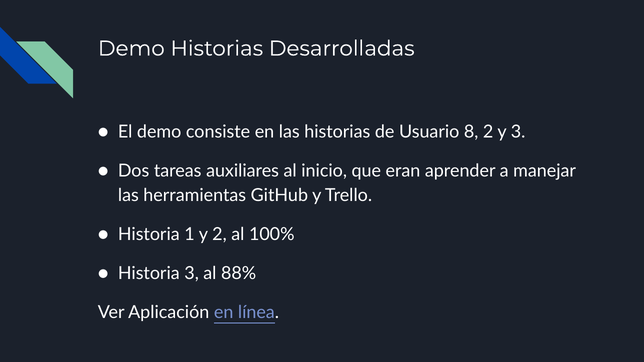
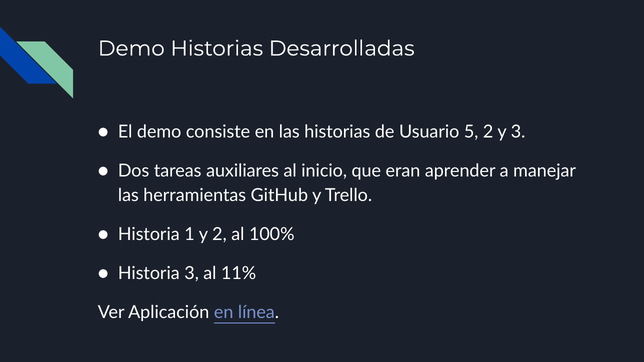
8: 8 -> 5
88%: 88% -> 11%
